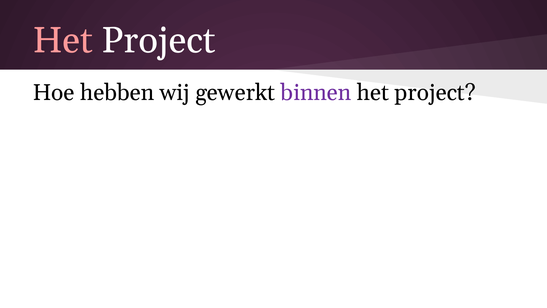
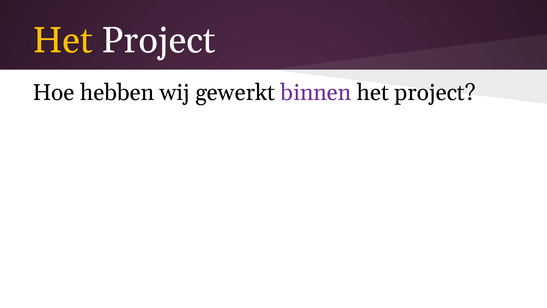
Het at (63, 40) colour: pink -> yellow
